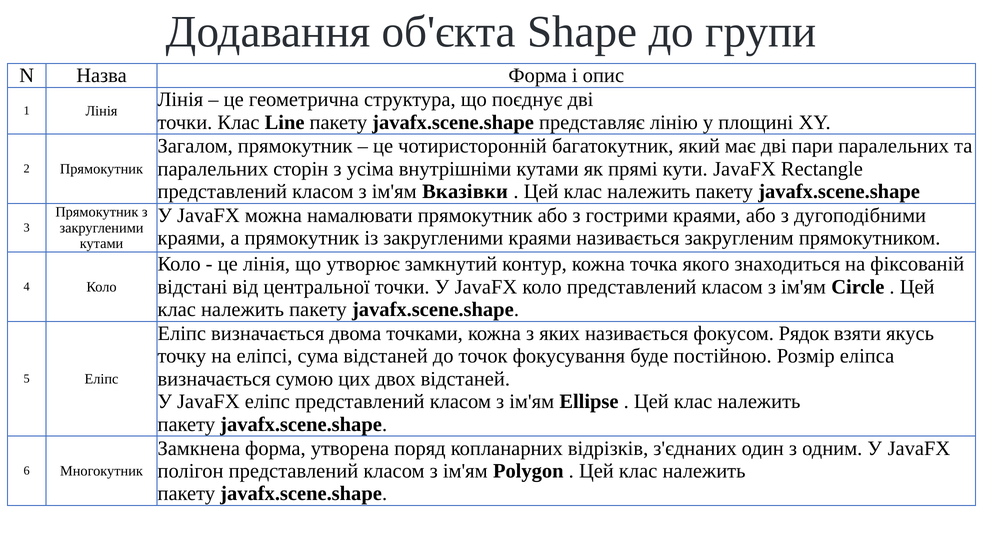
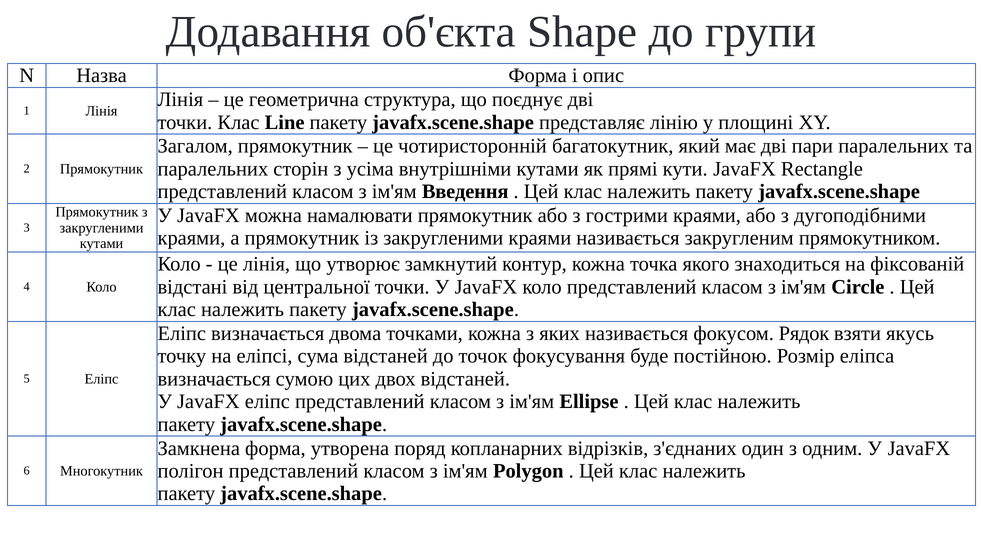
Вказівки: Вказівки -> Введення
